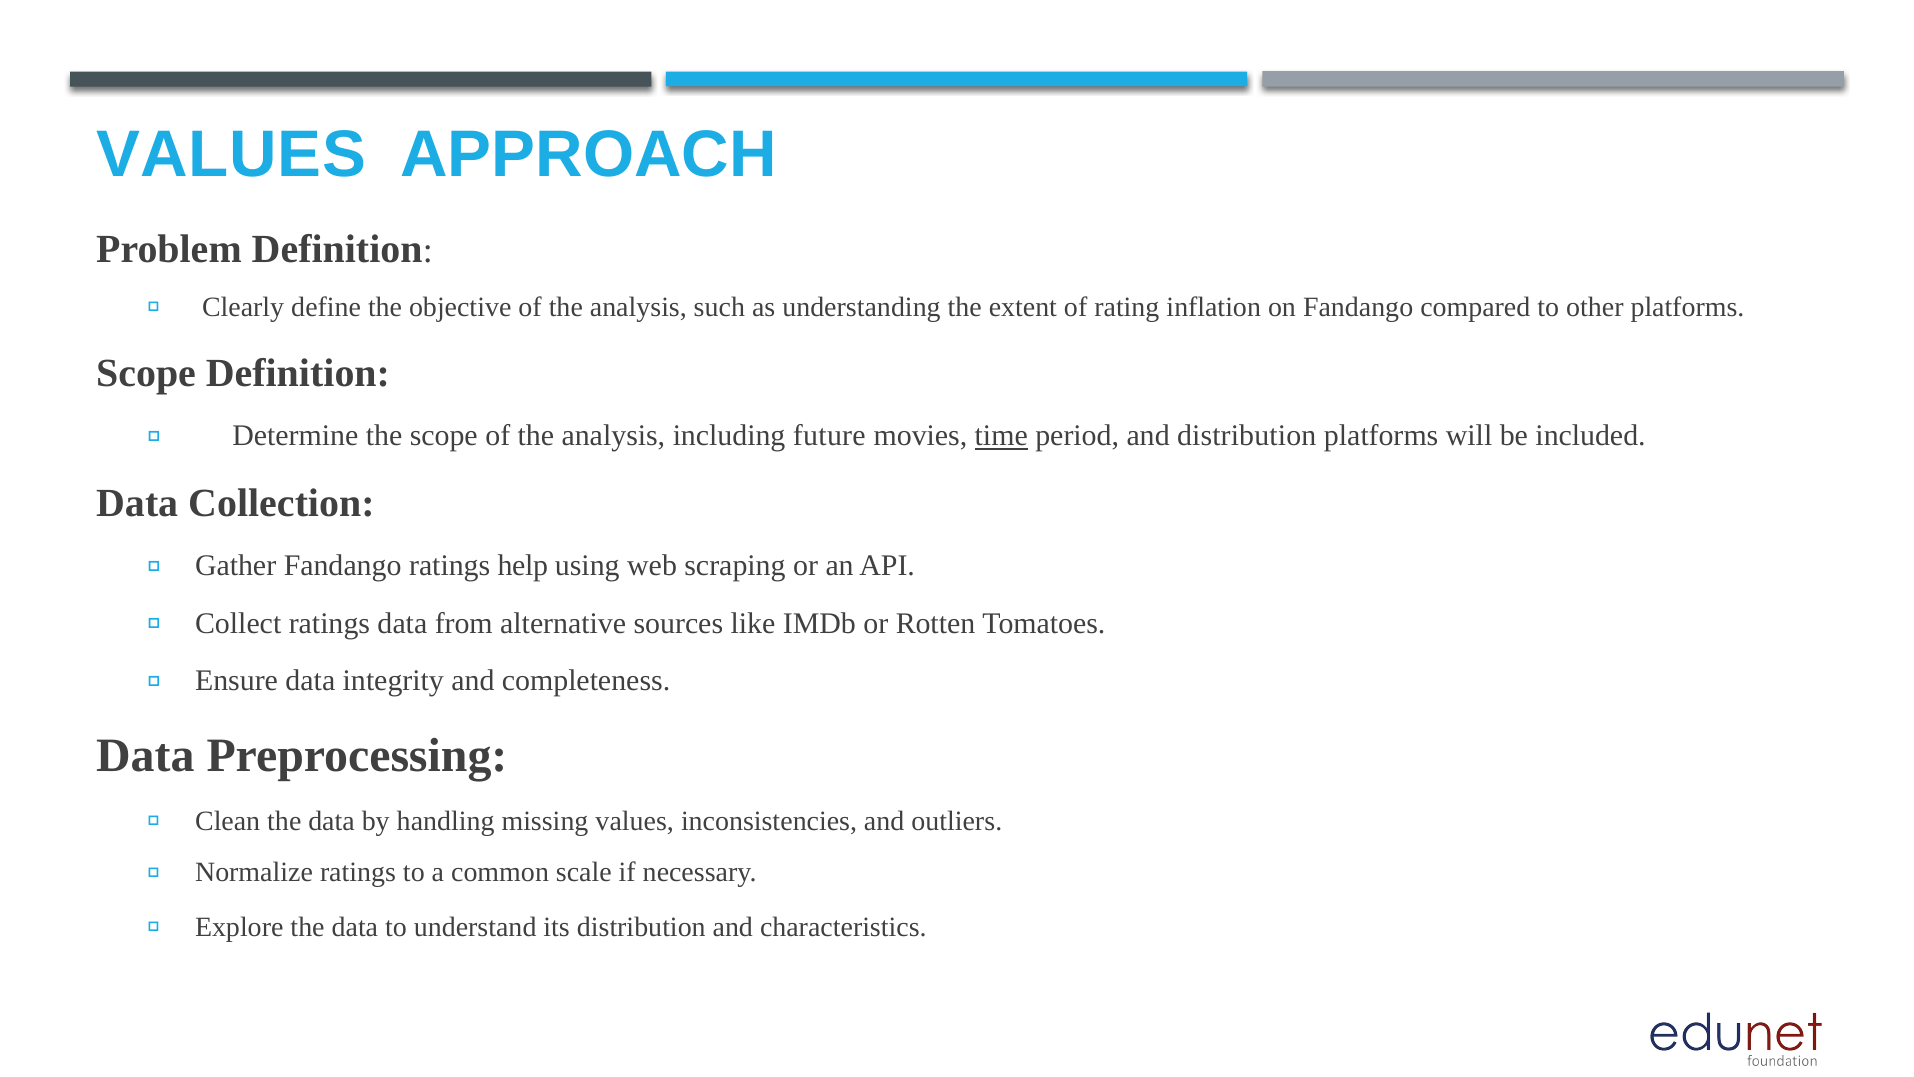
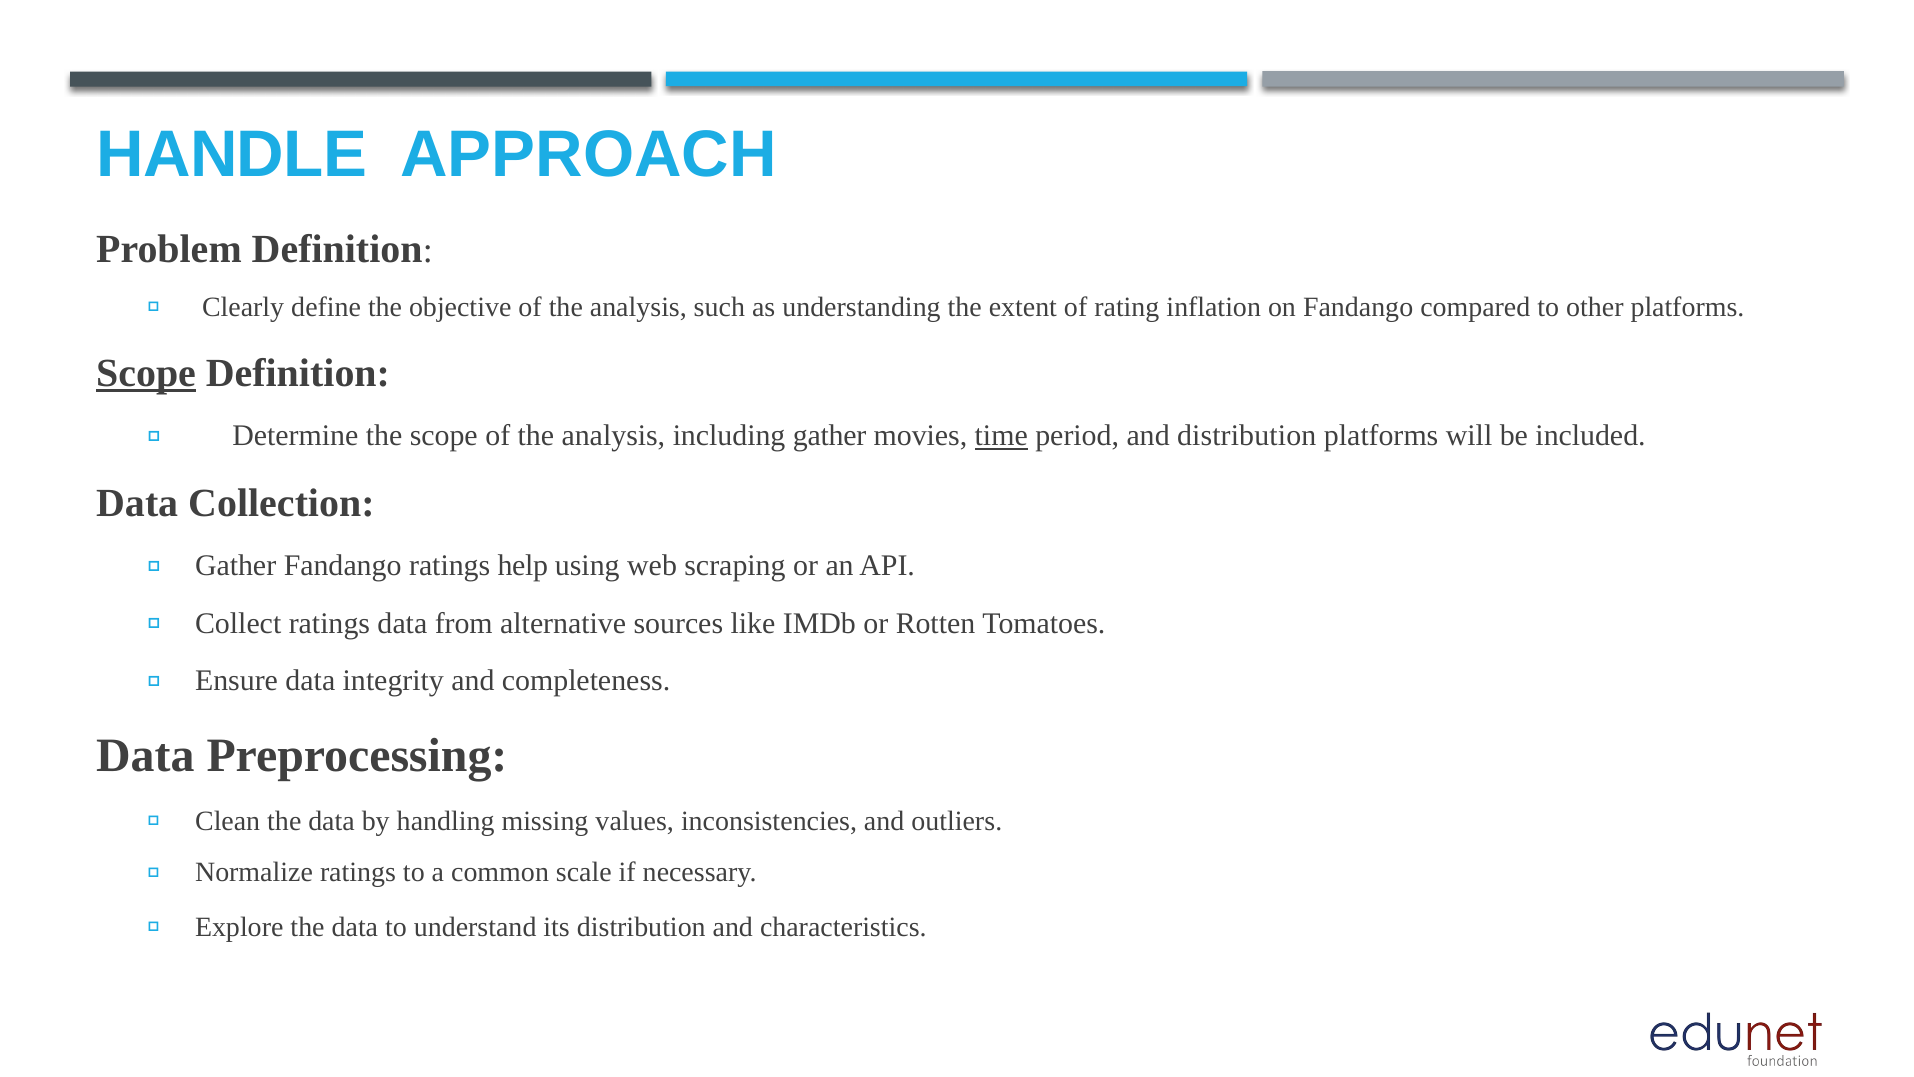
VALUES at (231, 155): VALUES -> HANDLE
Scope at (146, 373) underline: none -> present
including future: future -> gather
